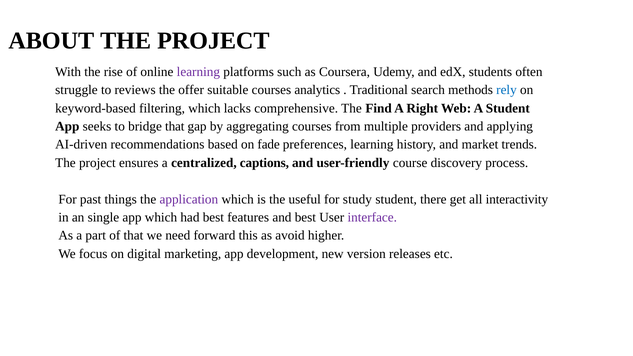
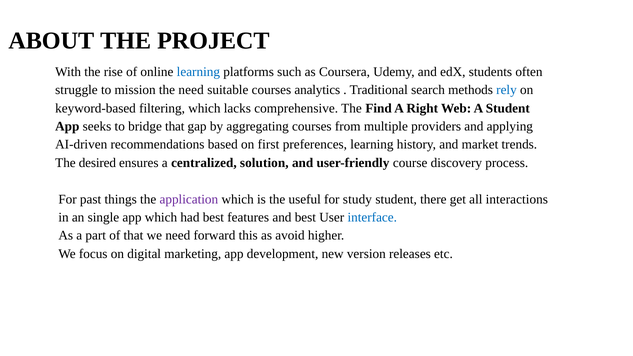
learning at (198, 72) colour: purple -> blue
reviews: reviews -> mission
the offer: offer -> need
fade: fade -> first
project at (97, 163): project -> desired
captions: captions -> solution
interactivity: interactivity -> interactions
interface colour: purple -> blue
